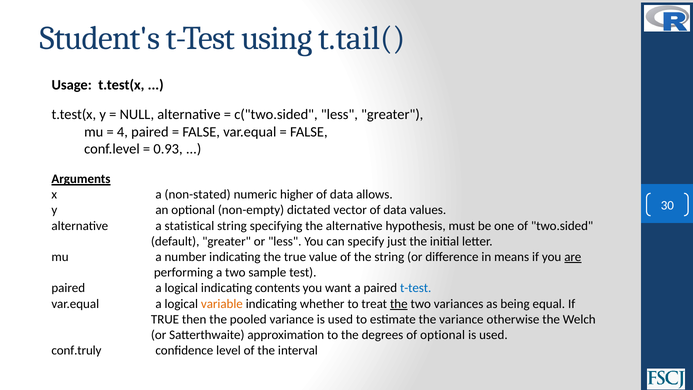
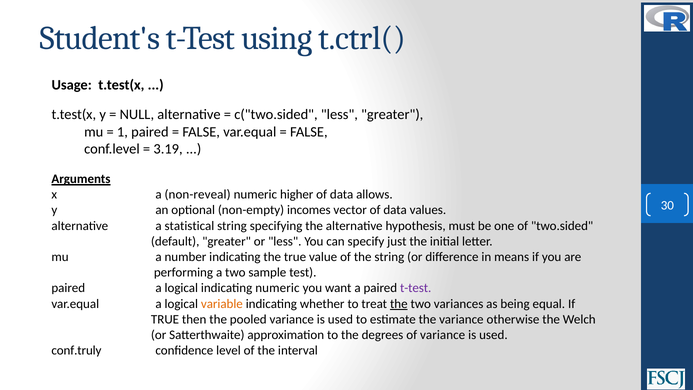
t.tail(: t.tail( -> t.ctrl(
4: 4 -> 1
0.93: 0.93 -> 3.19
non-stated: non-stated -> non-reveal
dictated: dictated -> incomes
are underline: present -> none
indicating contents: contents -> numeric
t-test at (416, 288) colour: blue -> purple
of optional: optional -> variance
